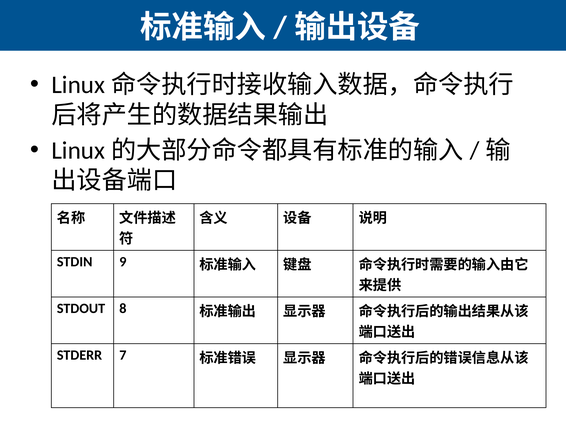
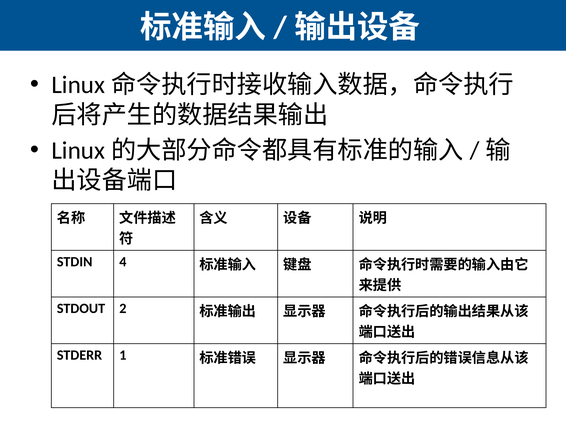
9: 9 -> 4
8: 8 -> 2
7: 7 -> 1
